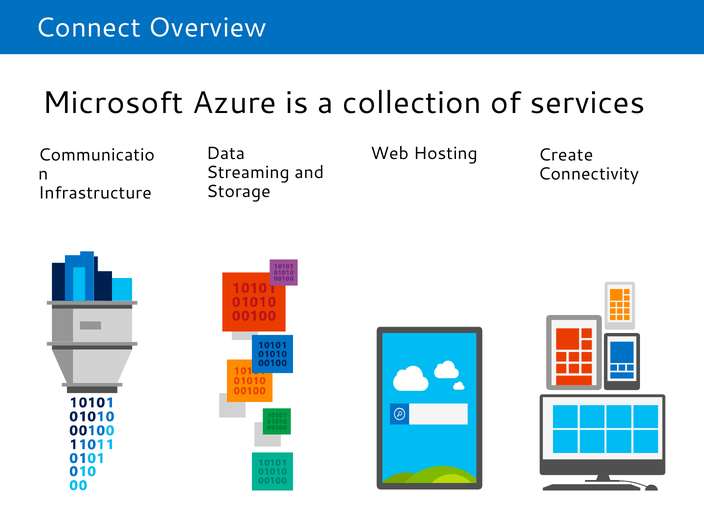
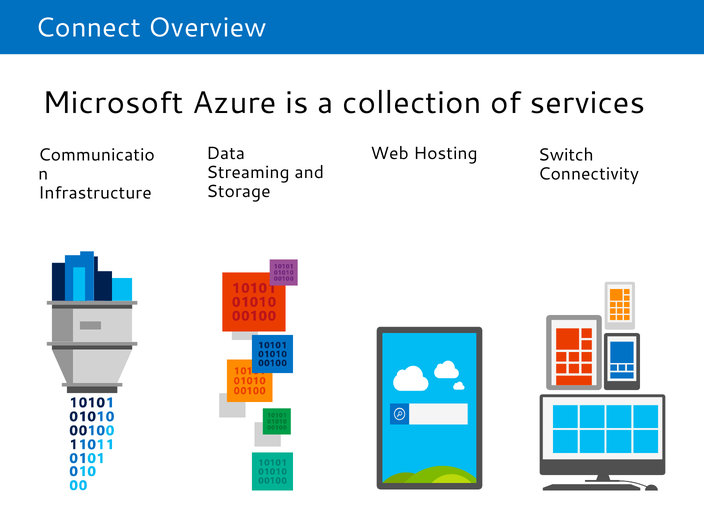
Create: Create -> Switch
